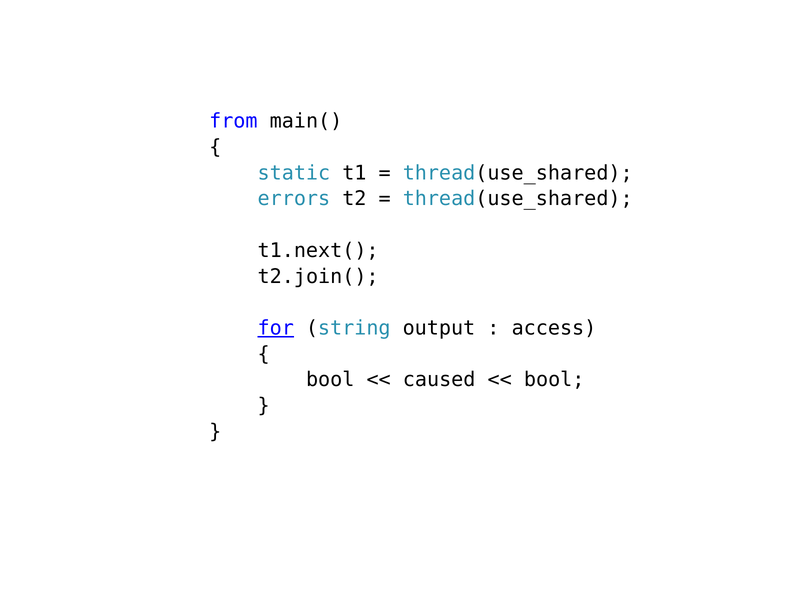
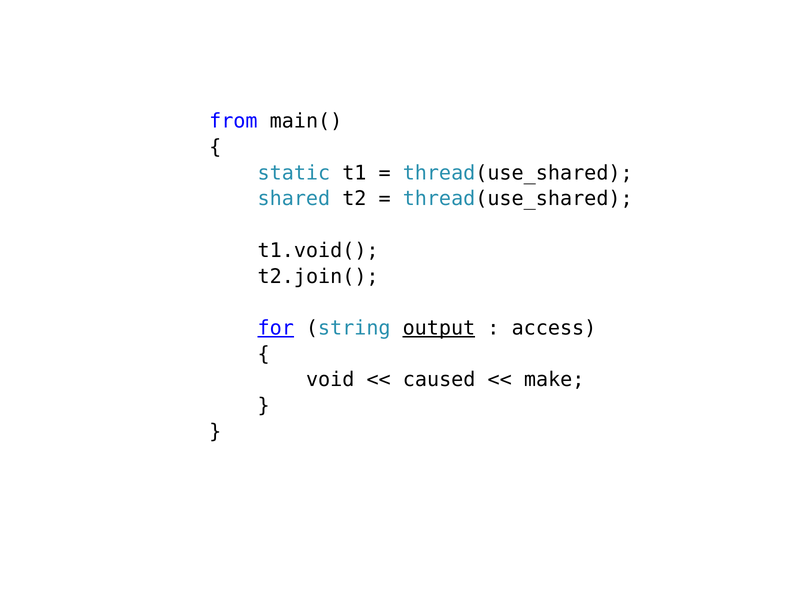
errors: errors -> shared
t1.next(: t1.next( -> t1.void(
output underline: none -> present
bool at (330, 380): bool -> void
bool at (554, 380): bool -> make
